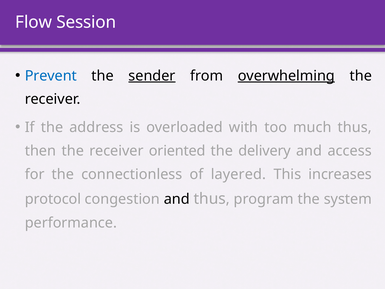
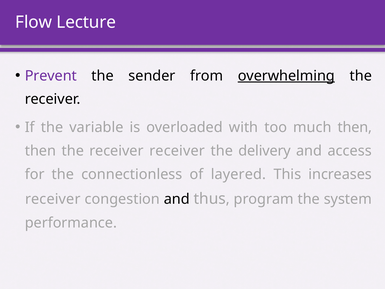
Session: Session -> Lecture
Prevent colour: blue -> purple
sender underline: present -> none
address: address -> variable
much thus: thus -> then
receiver oriented: oriented -> receiver
protocol at (53, 199): protocol -> receiver
